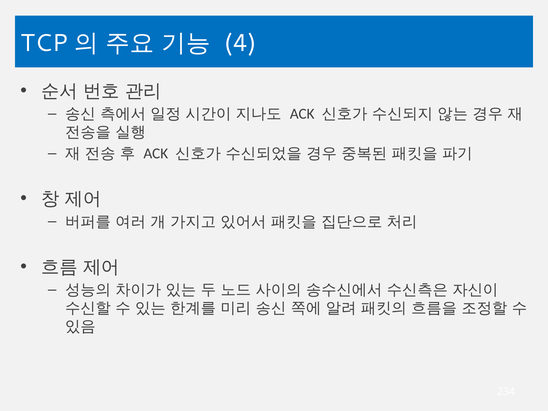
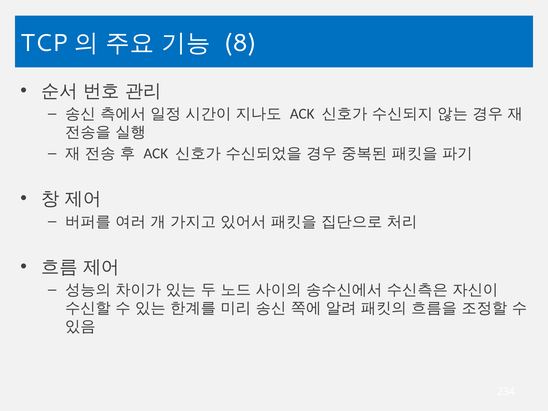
4: 4 -> 8
